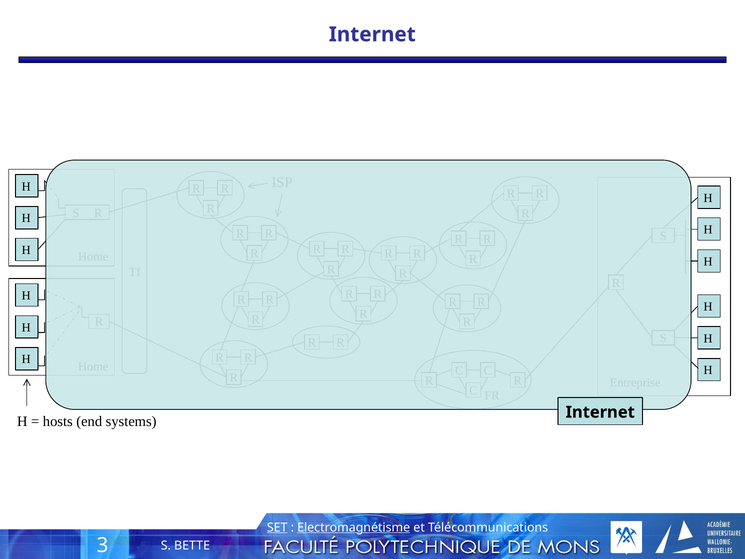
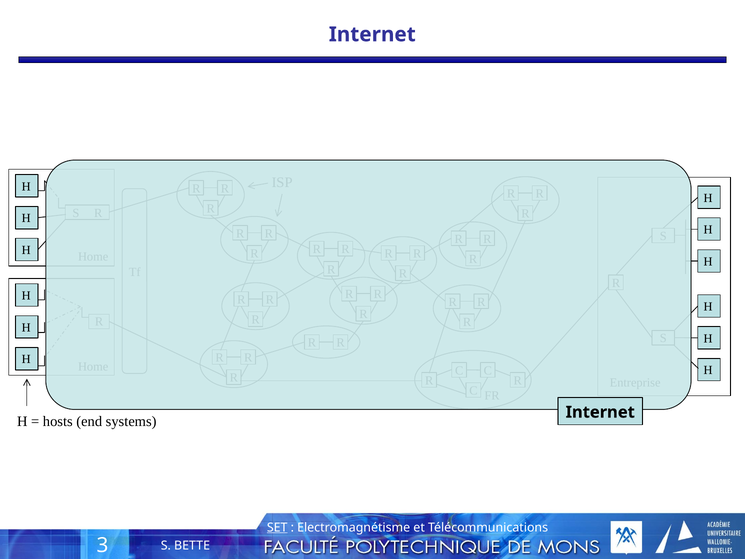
Electromagnétisme underline: present -> none
